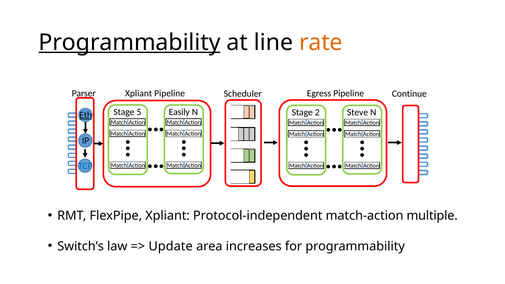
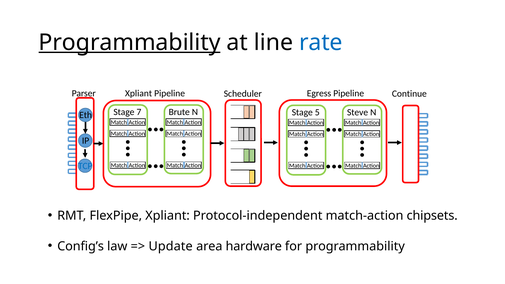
rate colour: orange -> blue
5: 5 -> 7
Easily: Easily -> Brute
2: 2 -> 5
Eth underline: present -> none
multiple: multiple -> chipsets
Switch’s: Switch’s -> Config’s
increases: increases -> hardware
